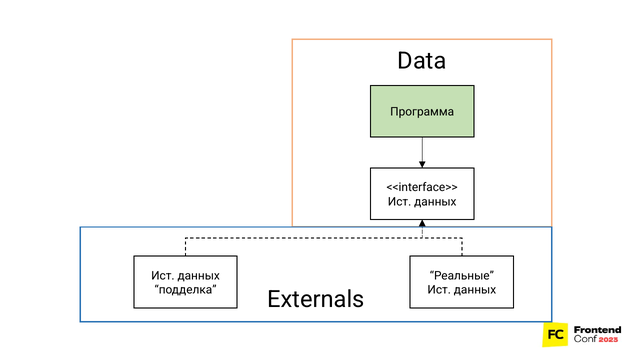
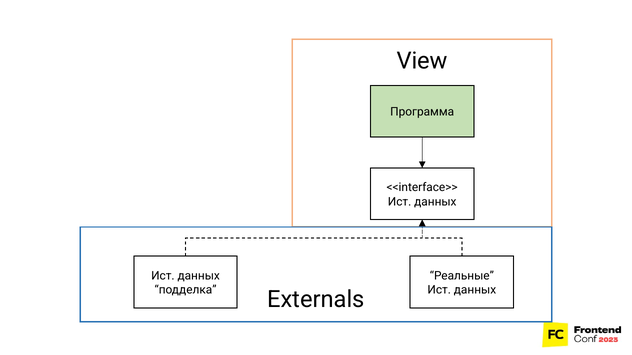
Data: Data -> View
